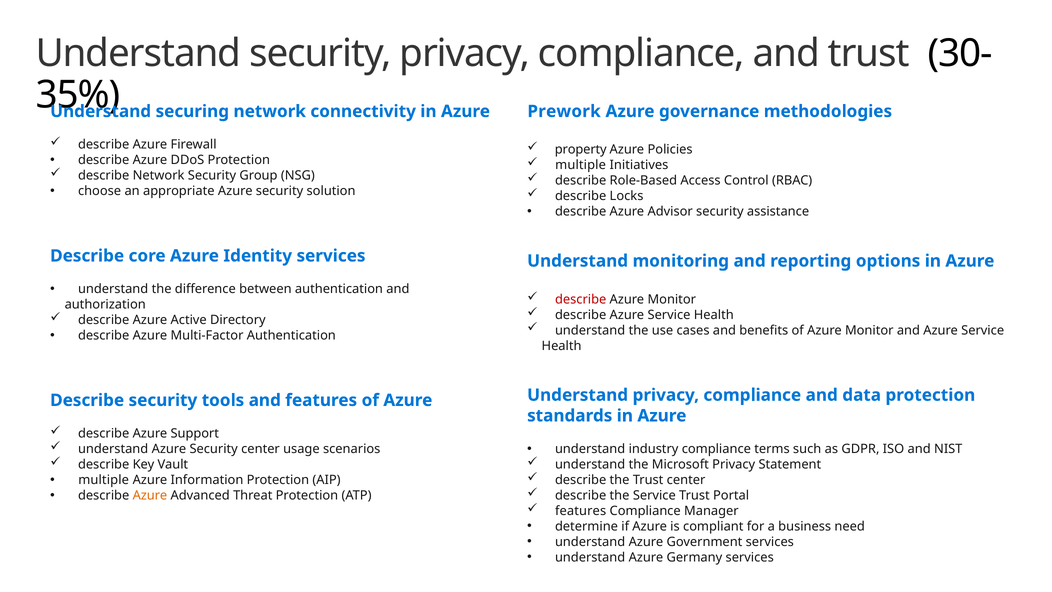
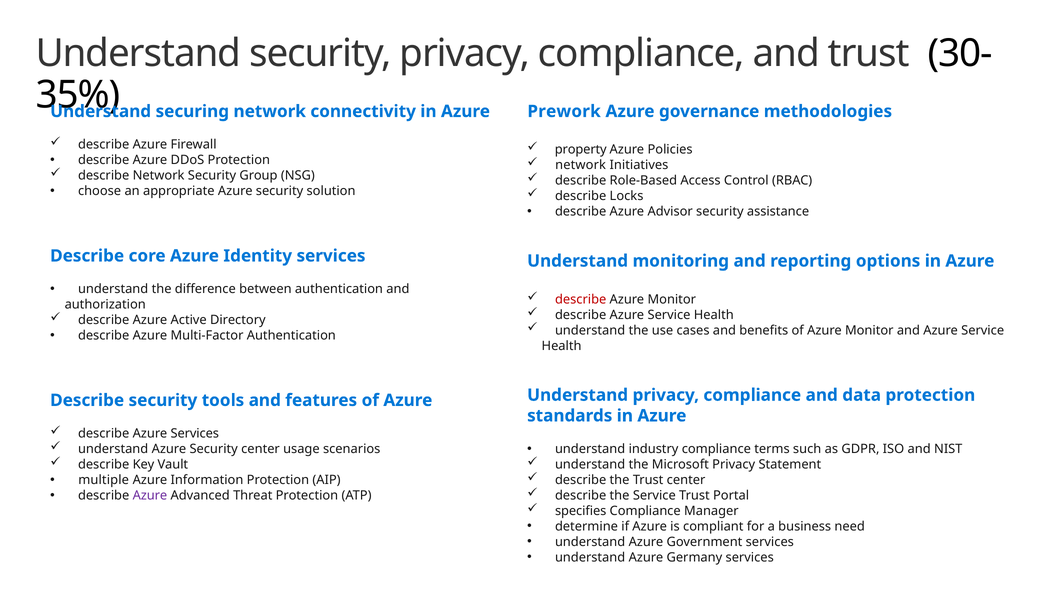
multiple at (581, 165): multiple -> network
Azure Support: Support -> Services
Azure at (150, 495) colour: orange -> purple
features at (581, 511): features -> specifies
